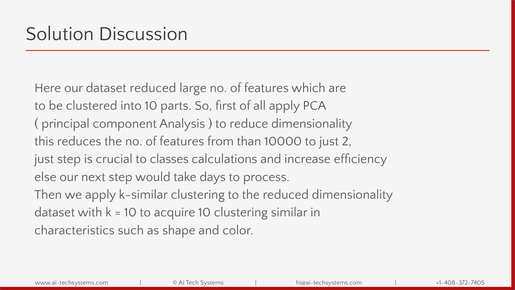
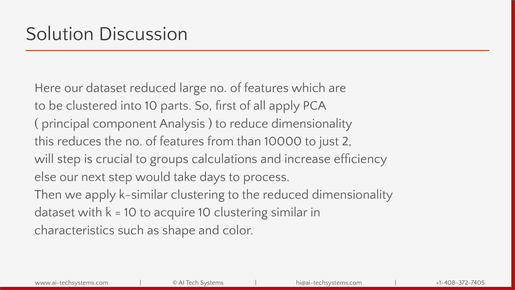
just at (44, 159): just -> will
classes: classes -> groups
